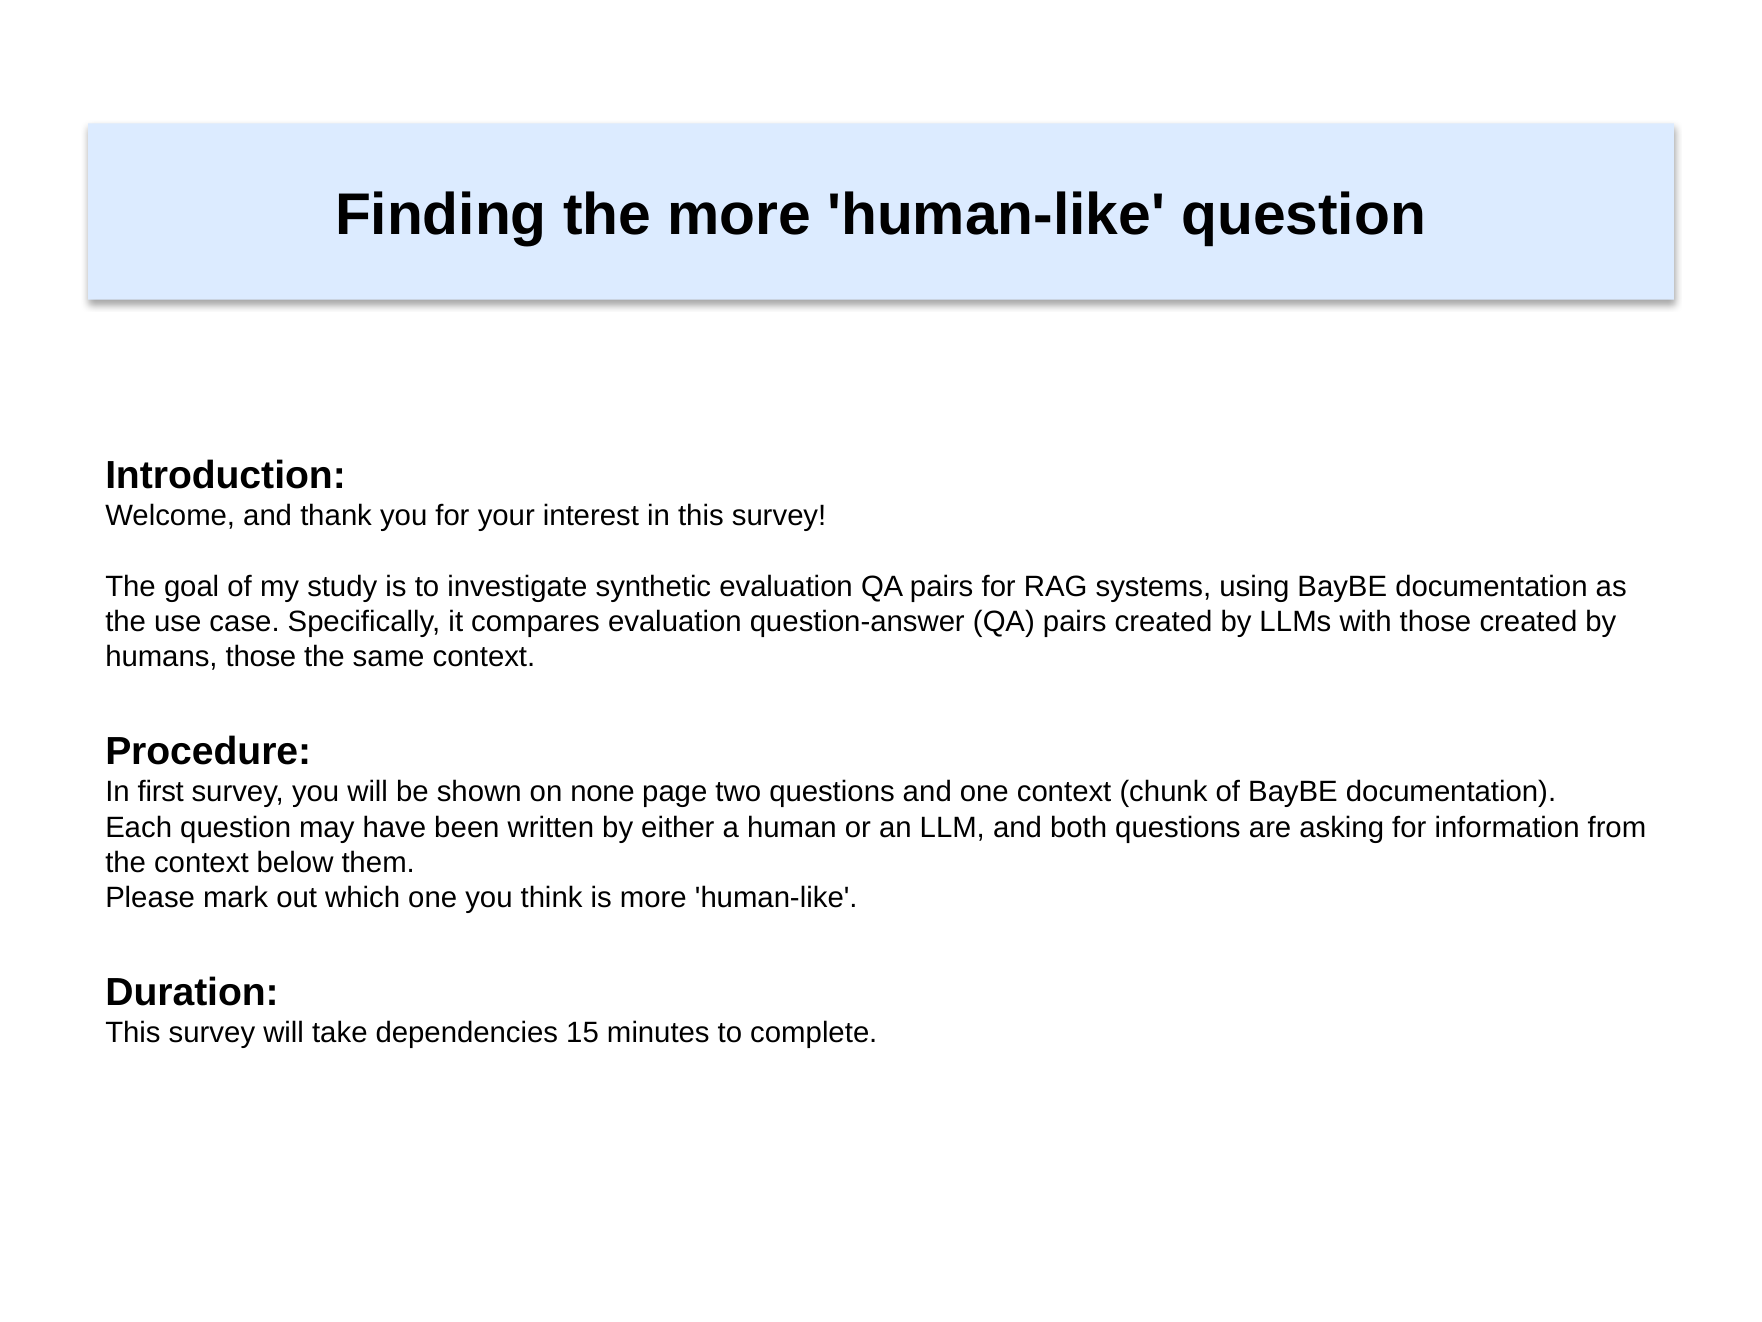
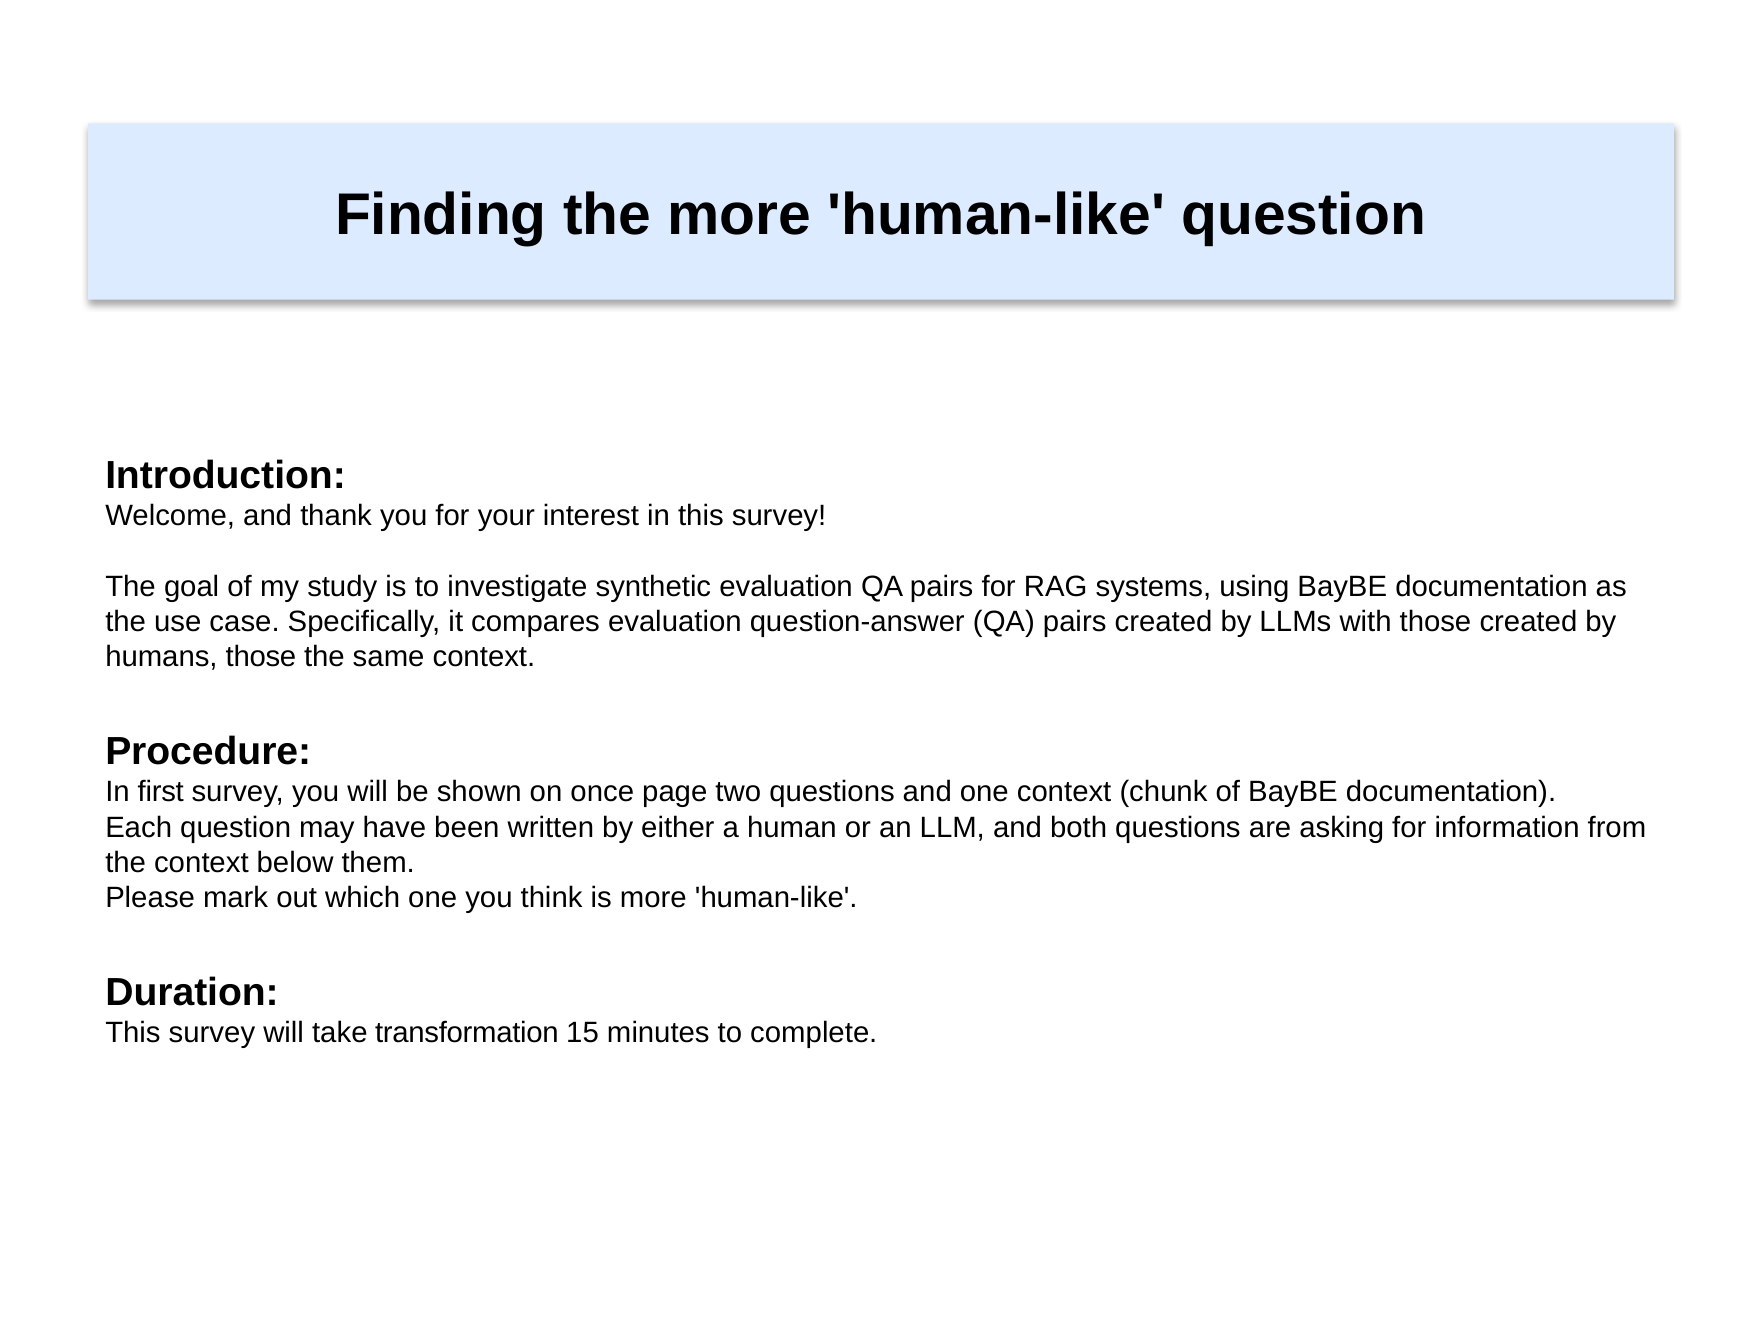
none: none -> once
dependencies: dependencies -> transformation
